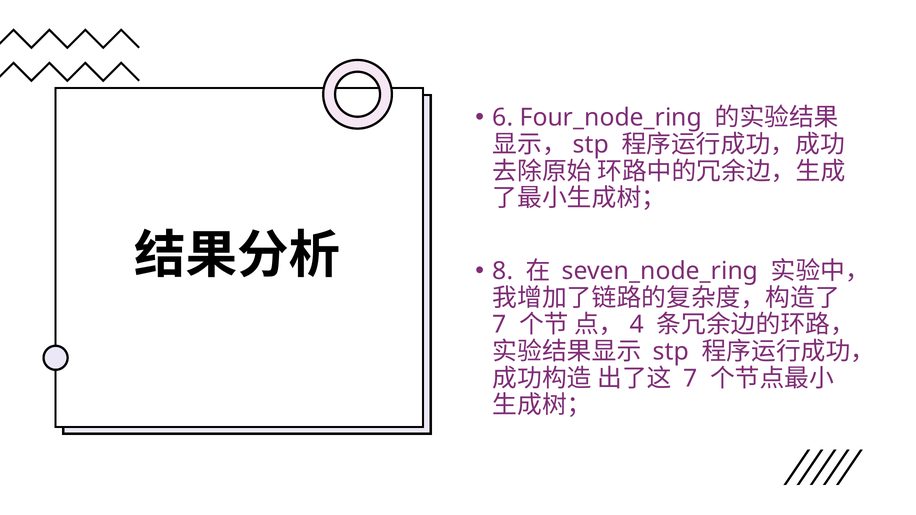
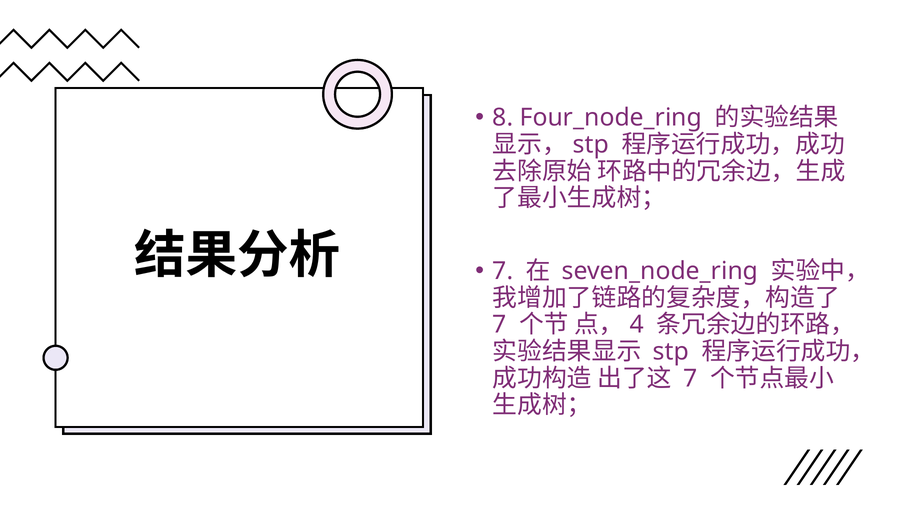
6: 6 -> 8
8 at (503, 271): 8 -> 7
